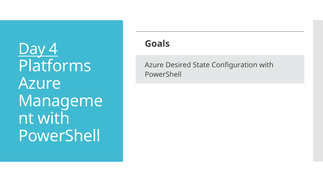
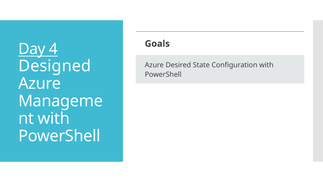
Platforms: Platforms -> Designed
